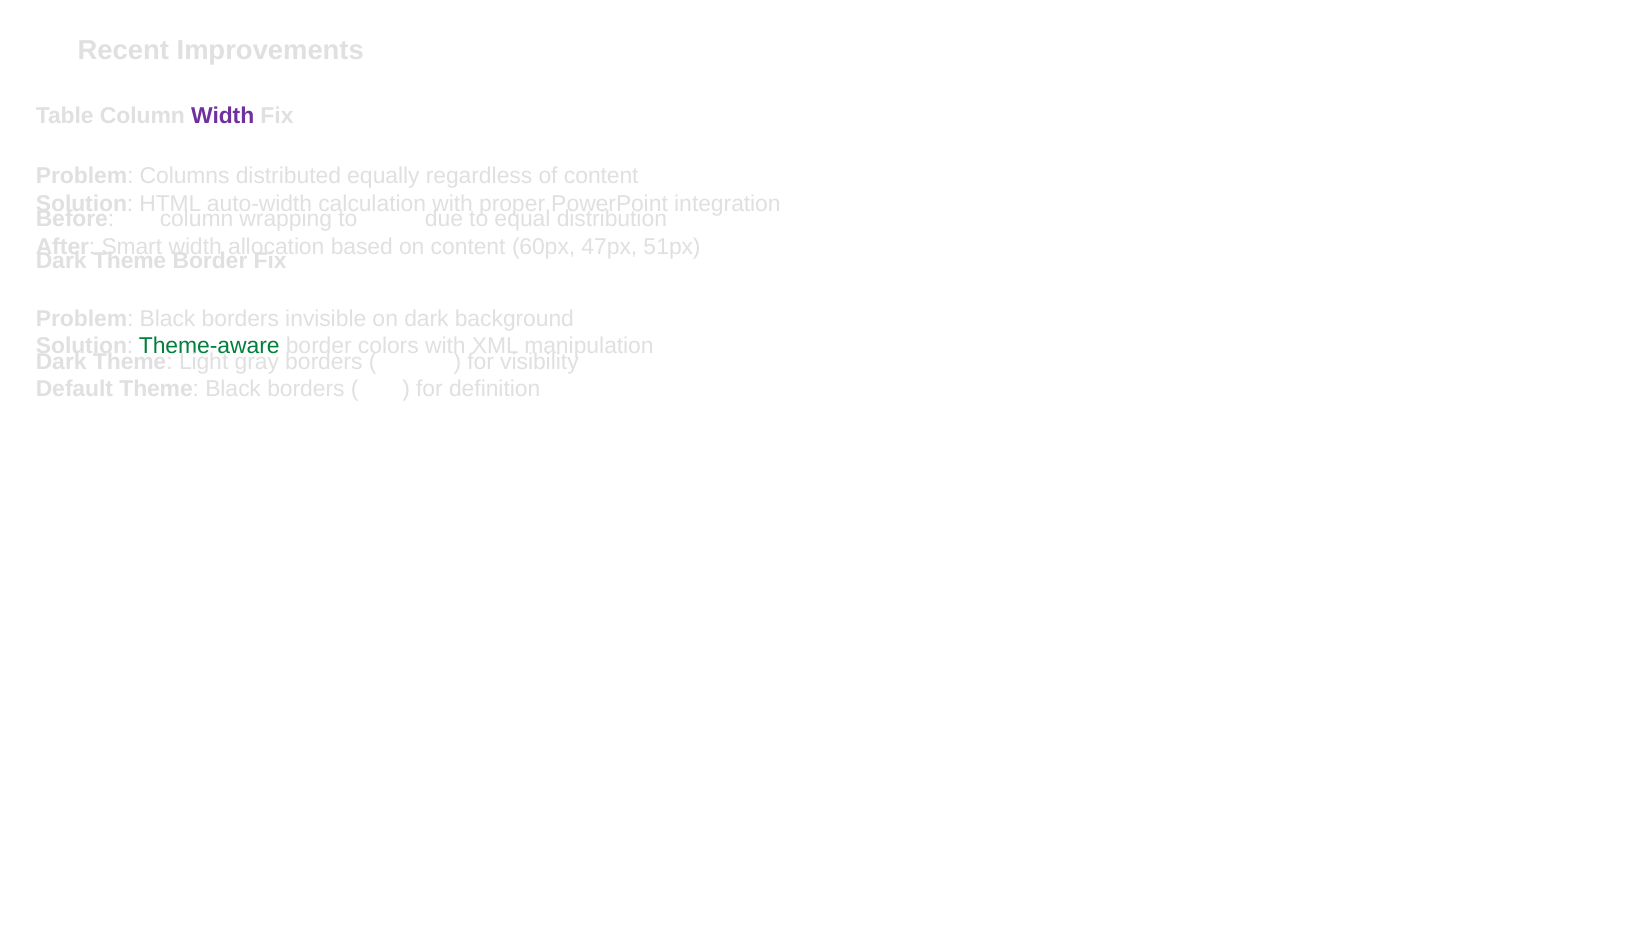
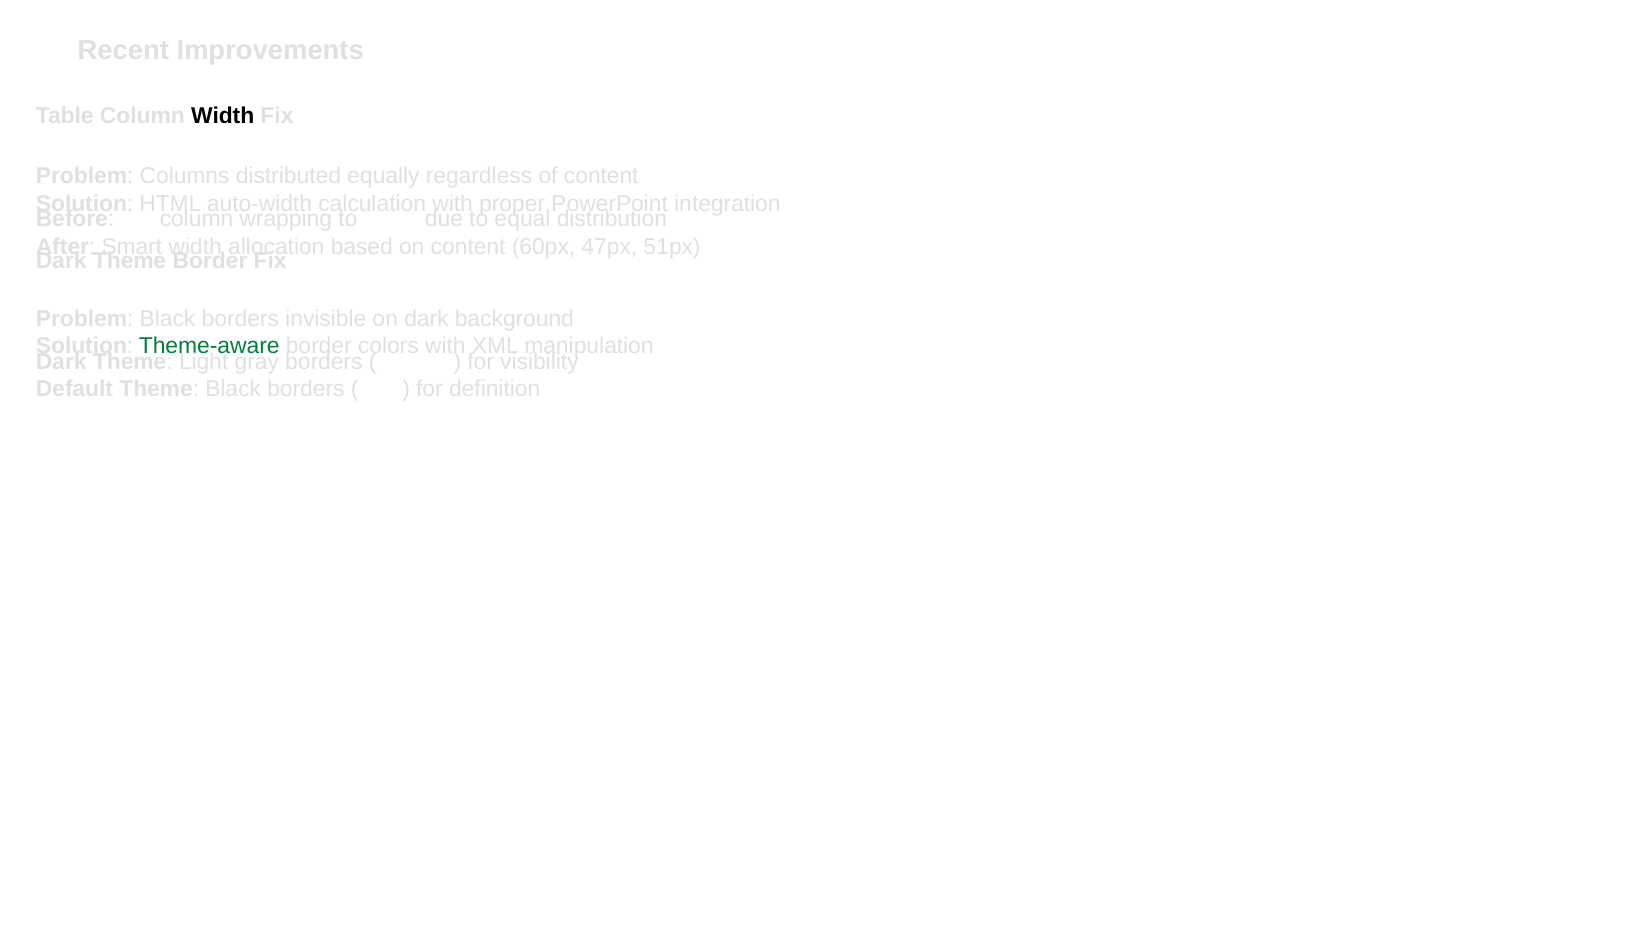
Width at (223, 116) colour: purple -> black
